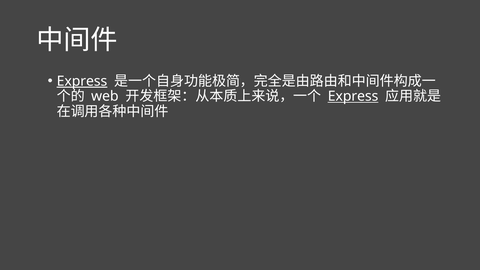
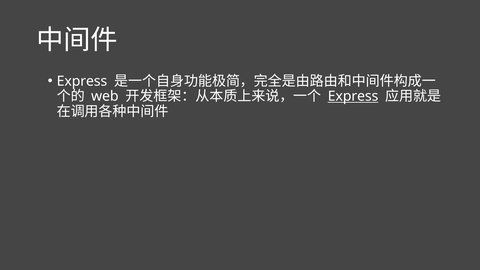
Express at (82, 81) underline: present -> none
